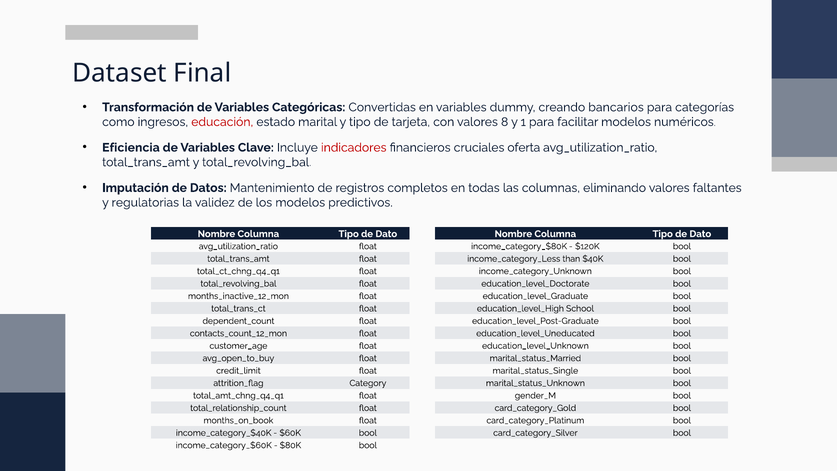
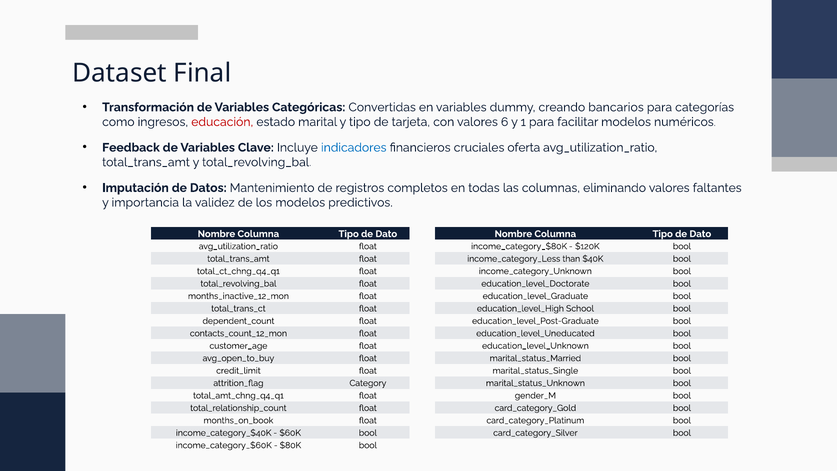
8: 8 -> 6
Eficiencia: Eficiencia -> Feedback
indicadores colour: red -> blue
regulatorias: regulatorias -> importancia
